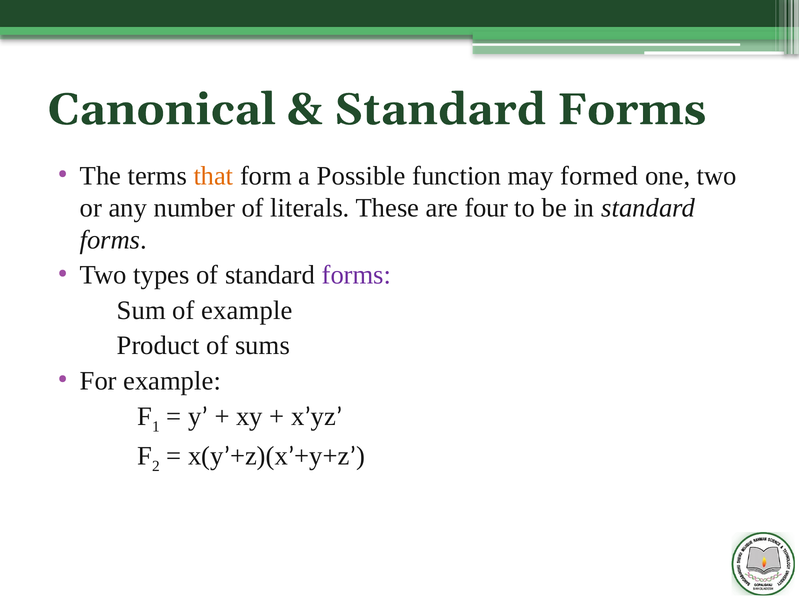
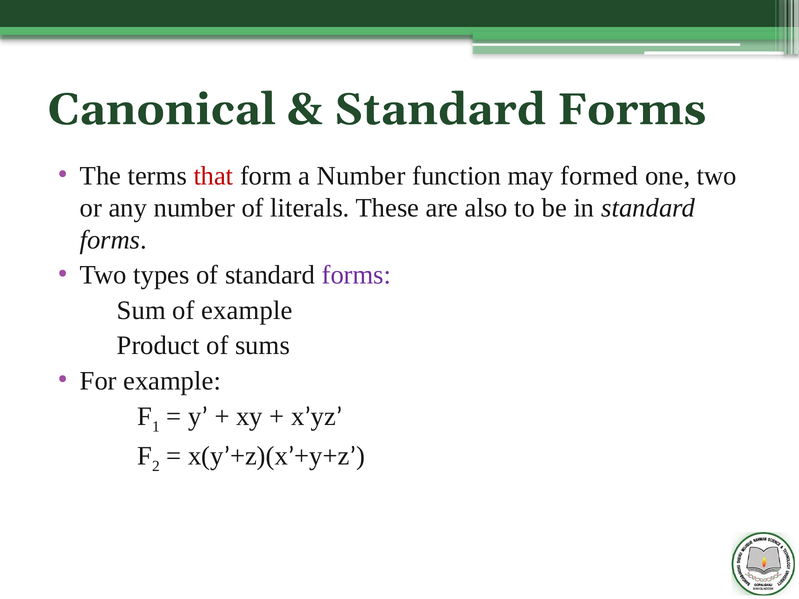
that colour: orange -> red
a Possible: Possible -> Number
four: four -> also
